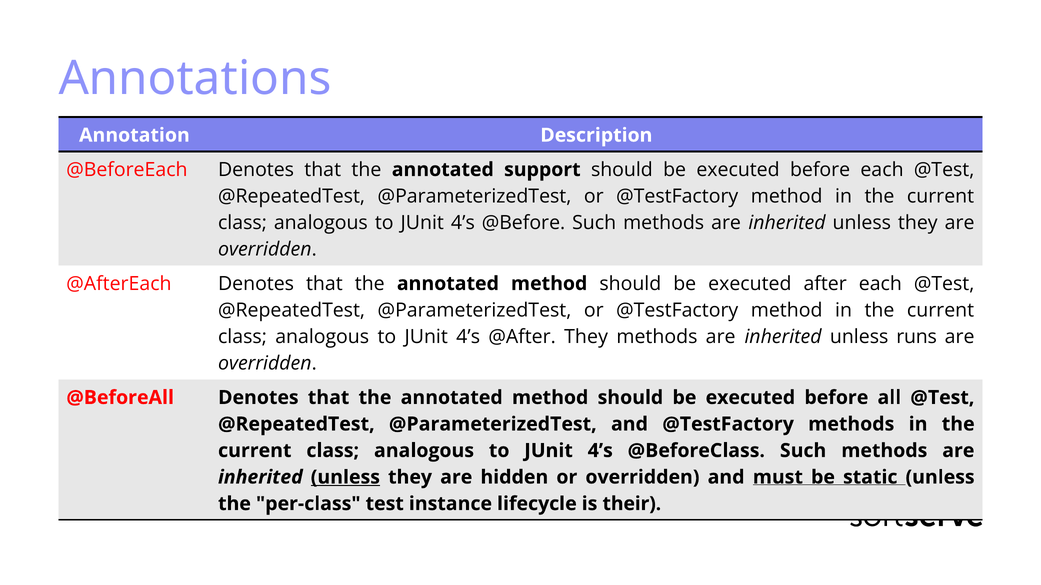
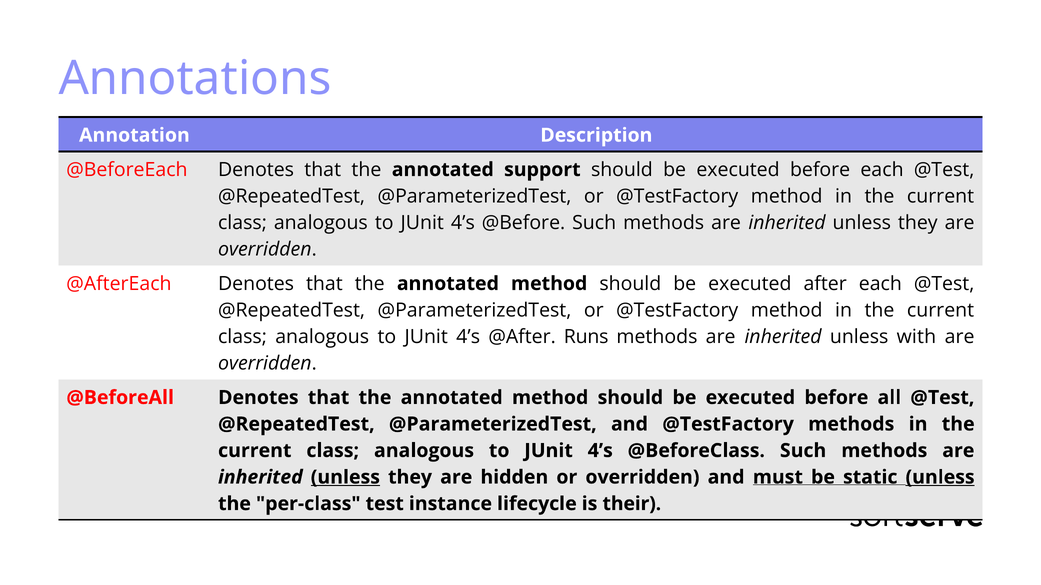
@After They: They -> Runs
runs: runs -> with
unless at (940, 478) underline: none -> present
